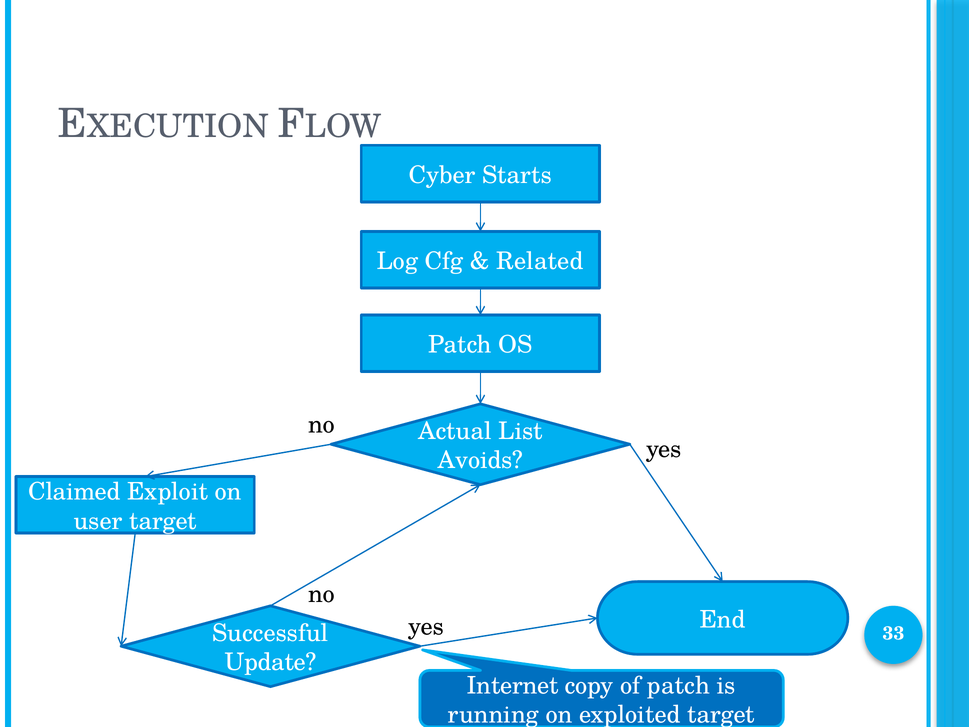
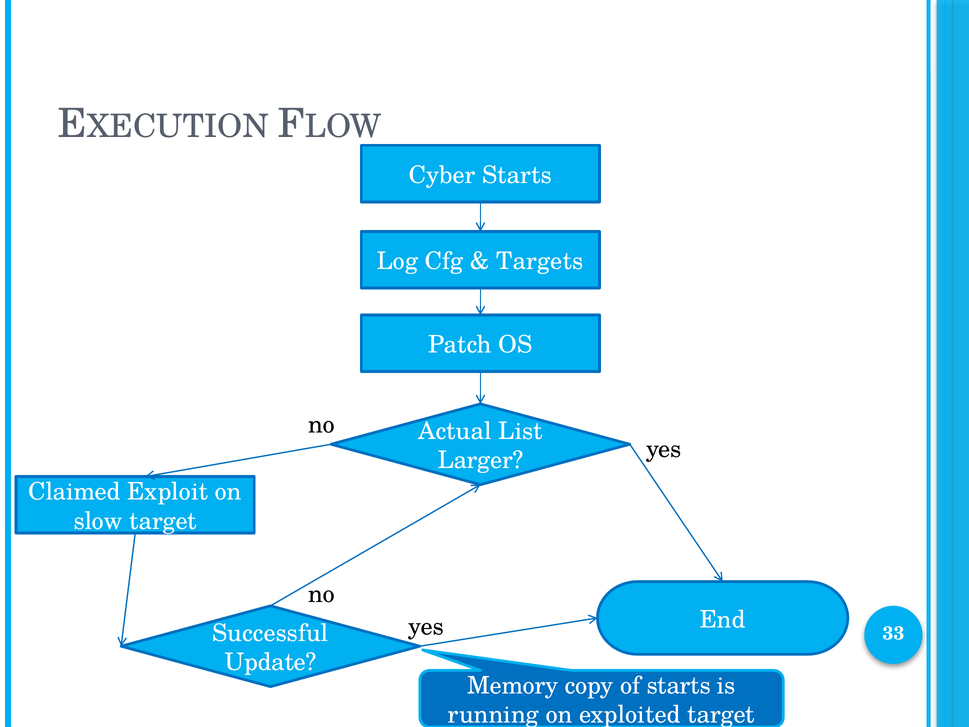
Related: Related -> Targets
Avoids: Avoids -> Larger
user: user -> slow
Internet: Internet -> Memory
of patch: patch -> starts
